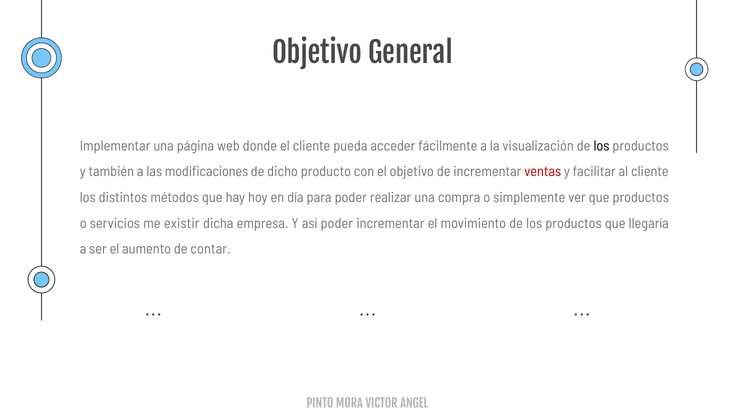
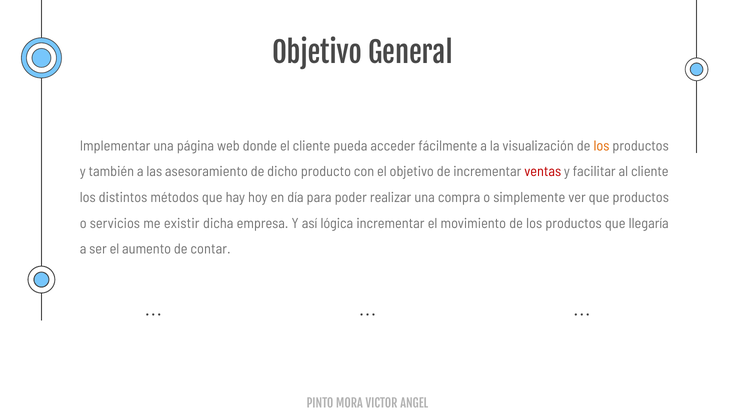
los at (601, 146) colour: black -> orange
modificaciones: modificaciones -> asesoramiento
así poder: poder -> lógica
